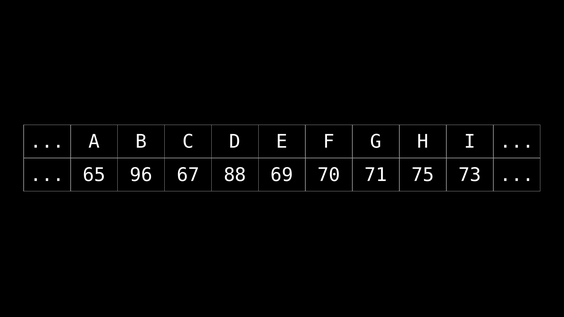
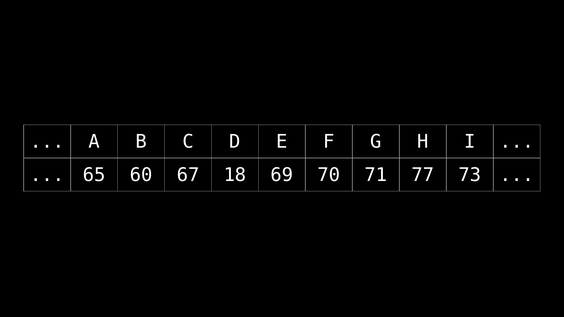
96: 96 -> 60
88: 88 -> 18
75: 75 -> 77
